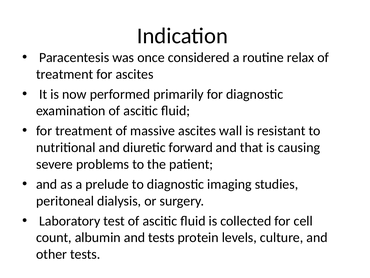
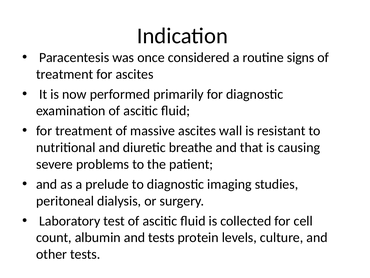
relax: relax -> signs
forward: forward -> breathe
